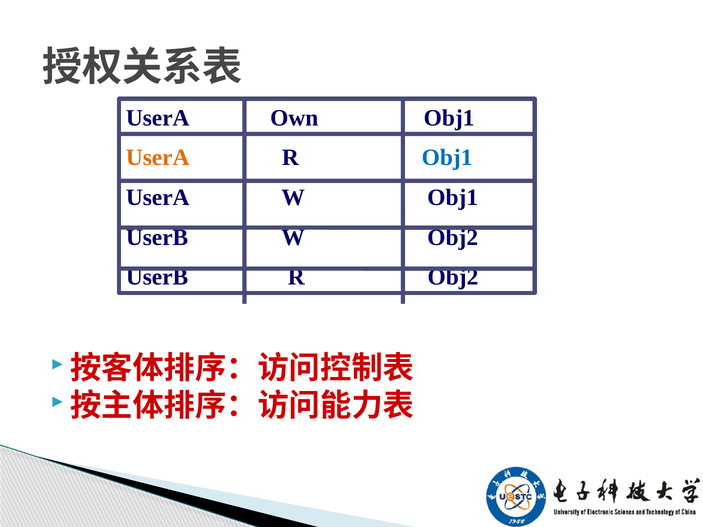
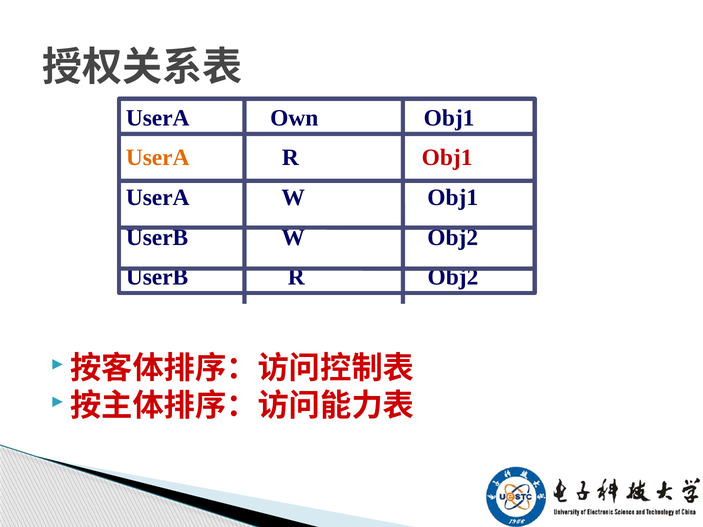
Obj1 at (447, 158) colour: blue -> red
